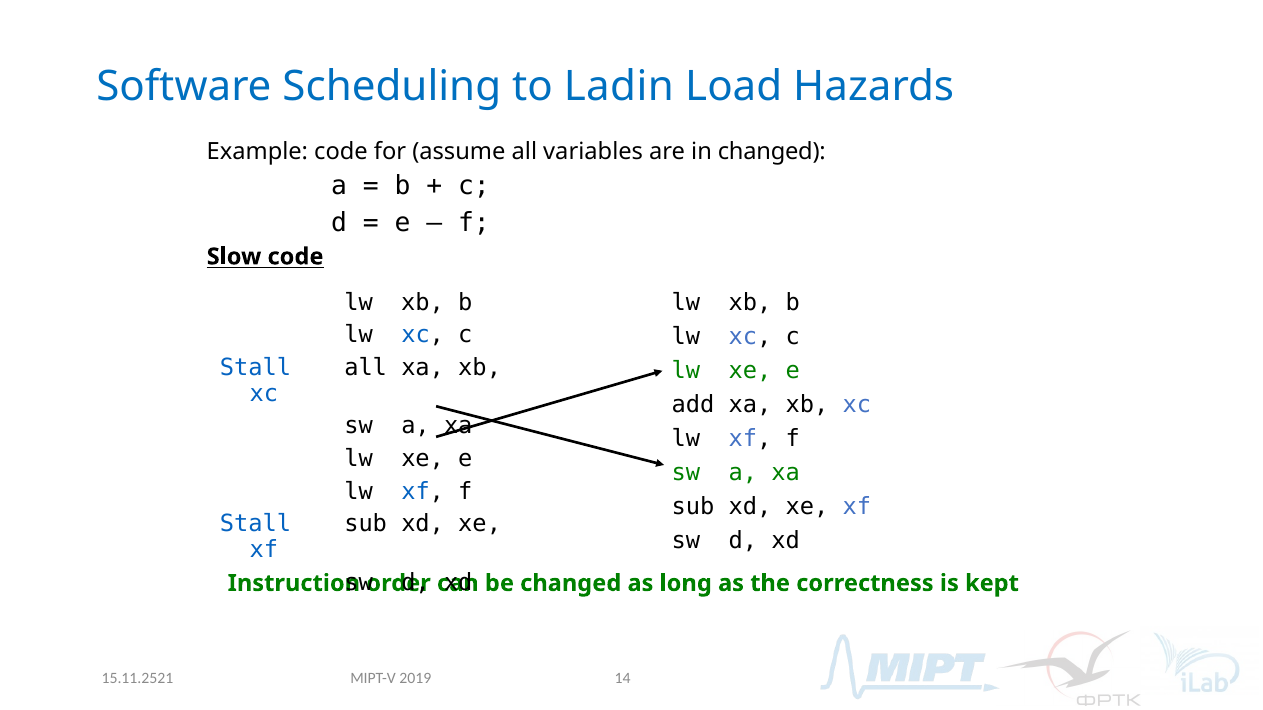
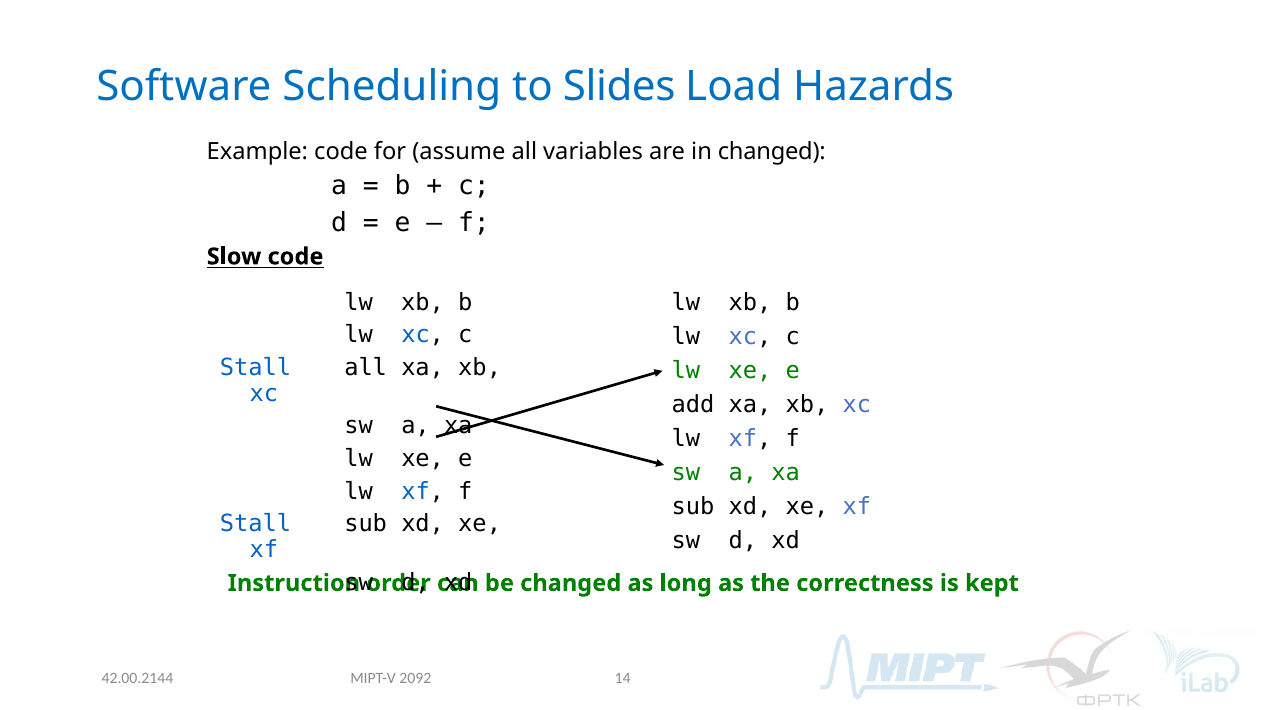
Ladin: Ladin -> Slides
15.11.2521: 15.11.2521 -> 42.00.2144
2019: 2019 -> 2092
